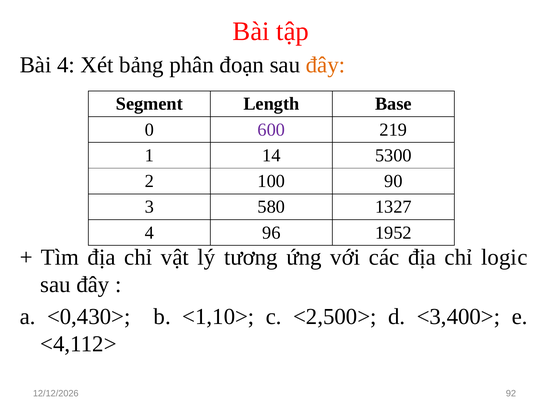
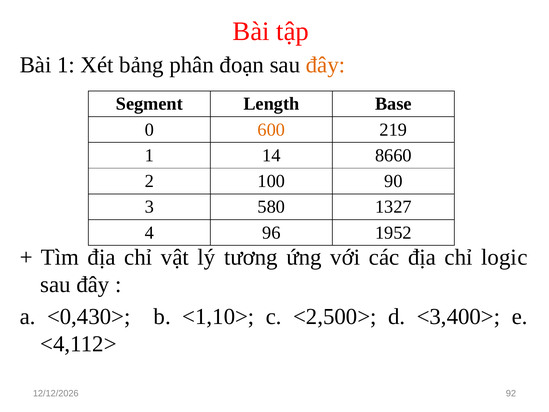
Bài 4: 4 -> 1
600 colour: purple -> orange
5300: 5300 -> 8660
